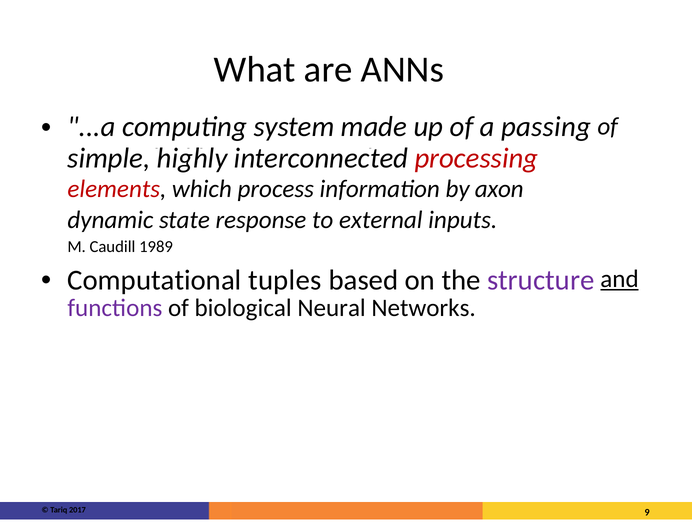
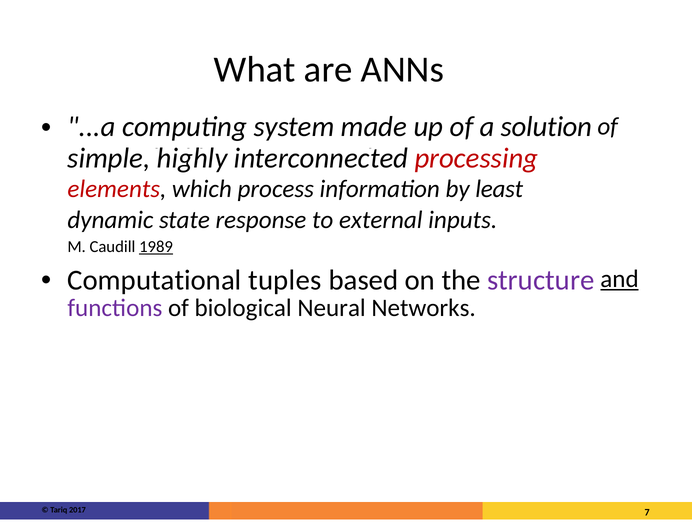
passing: passing -> solution
axon: axon -> least
1989 underline: none -> present
9: 9 -> 7
